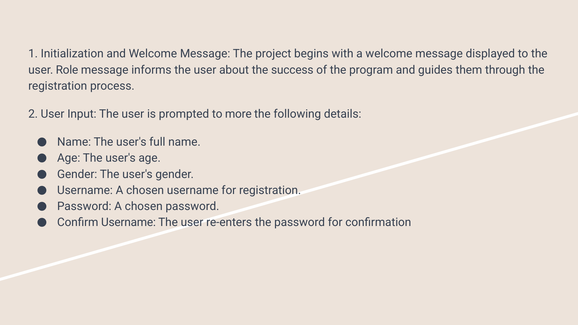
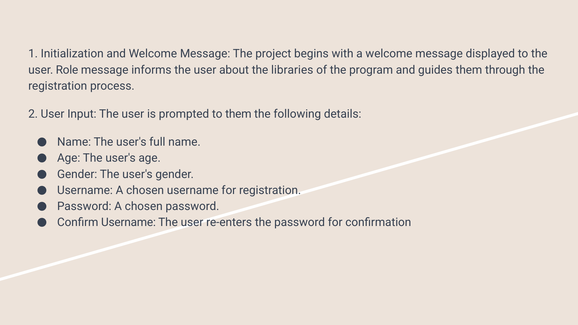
success: success -> libraries
to more: more -> them
